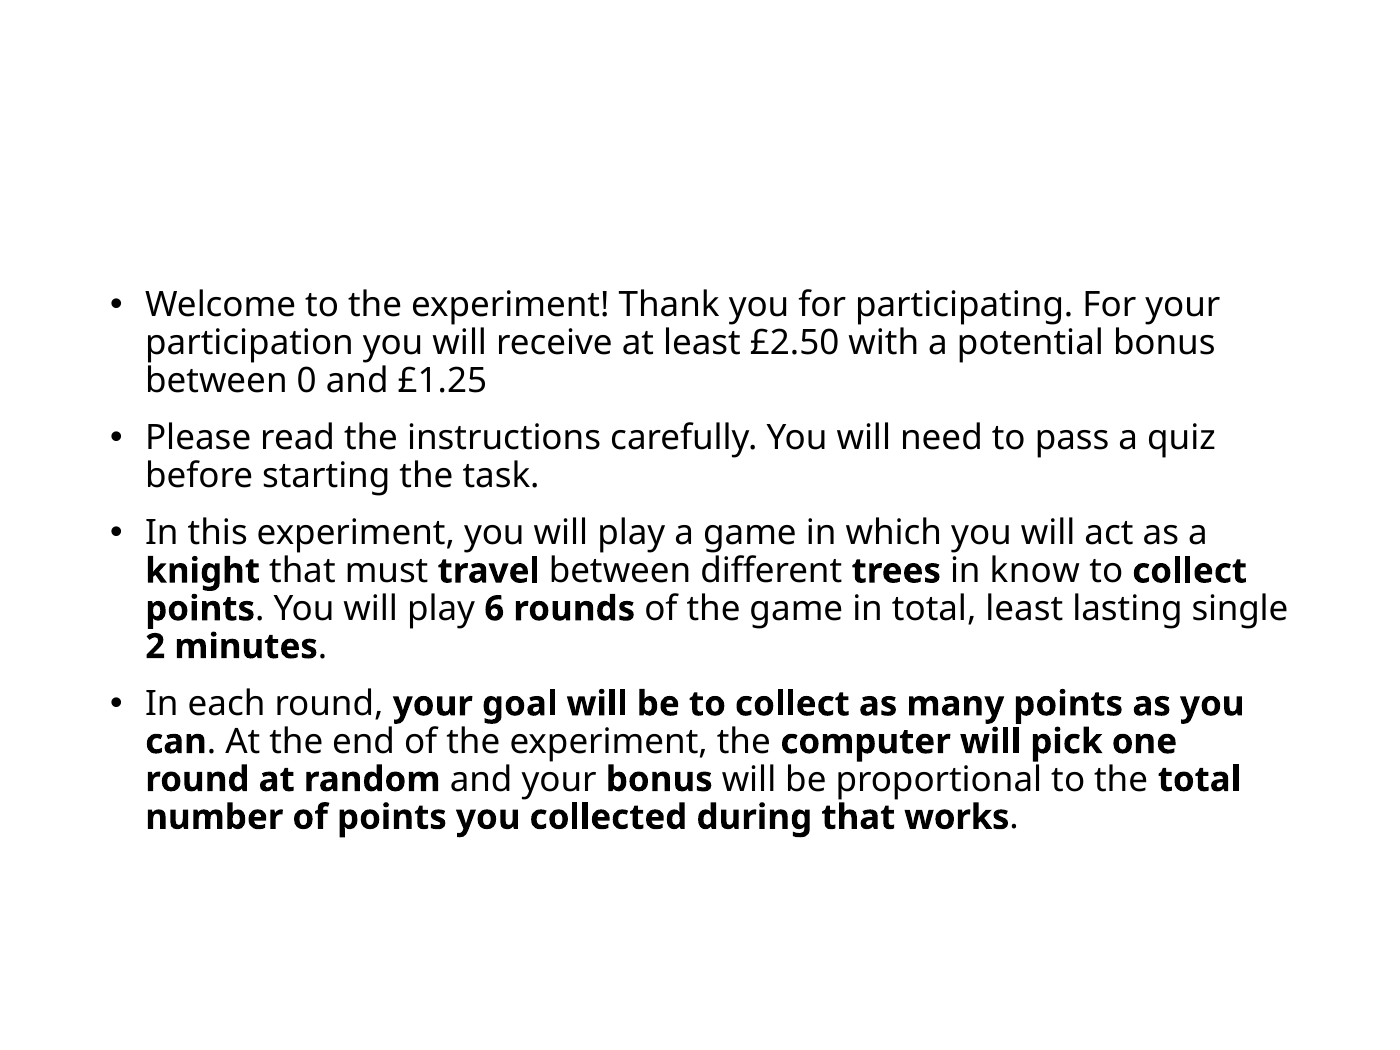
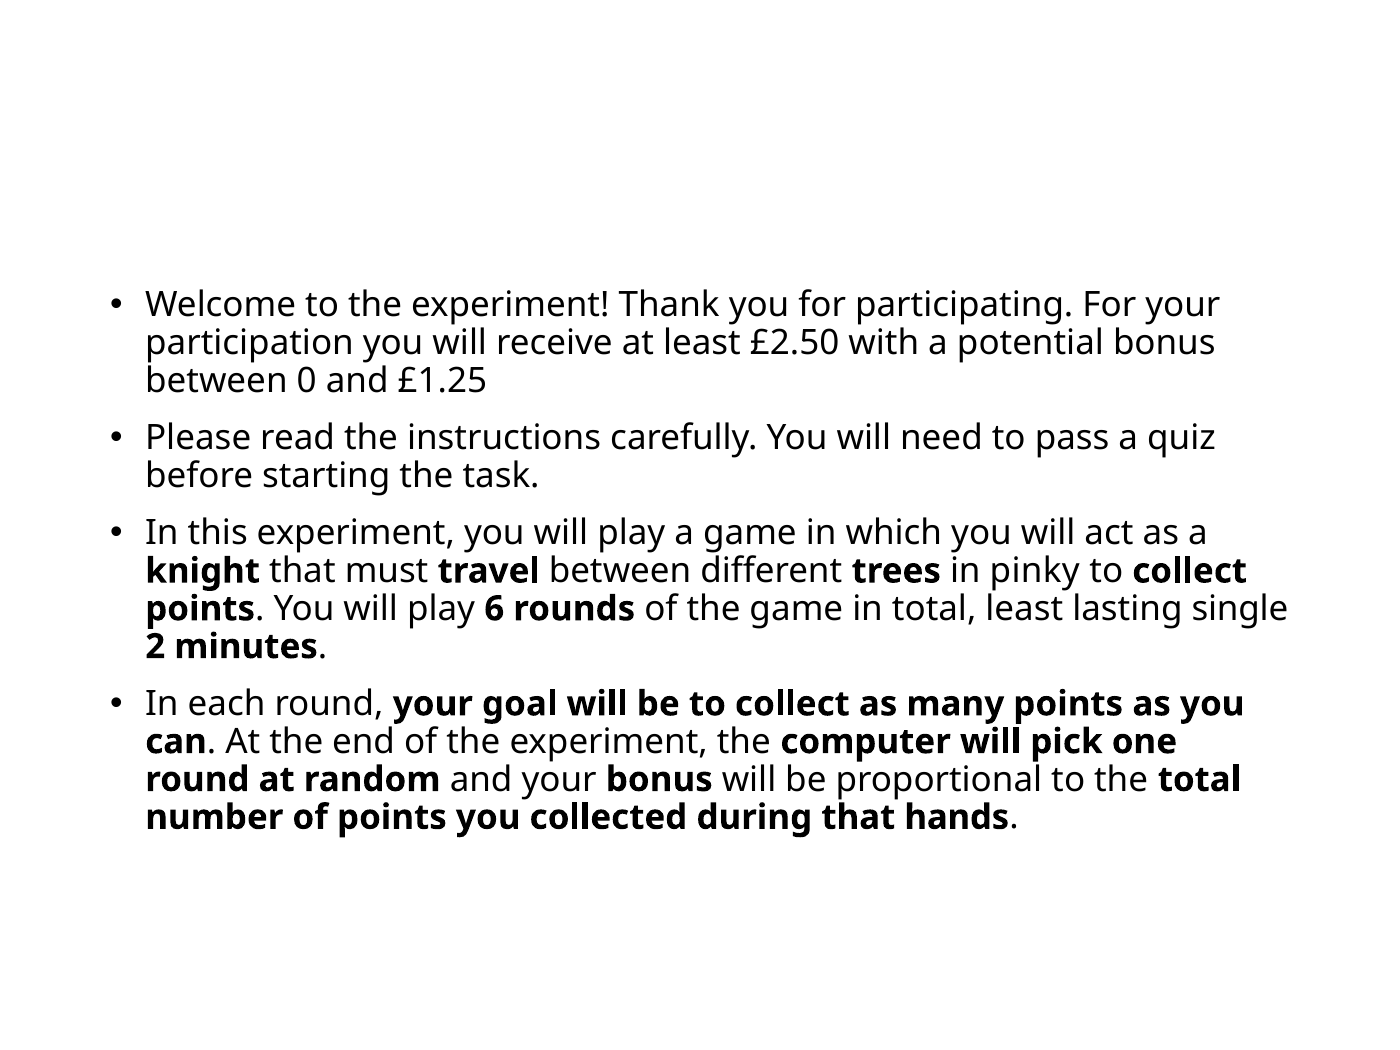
know: know -> pinky
works: works -> hands
